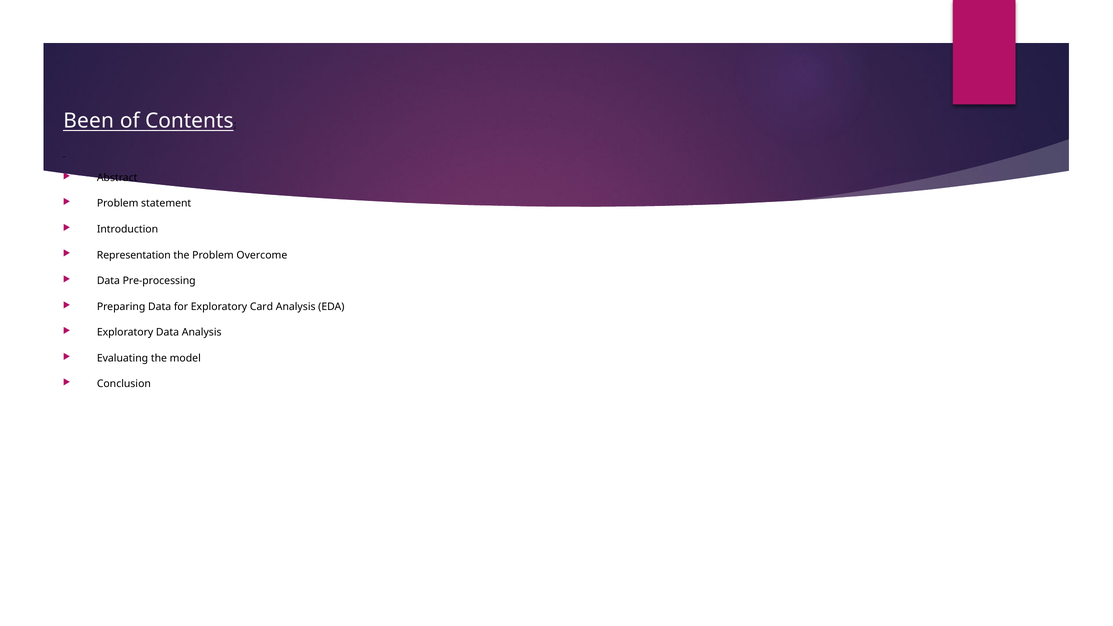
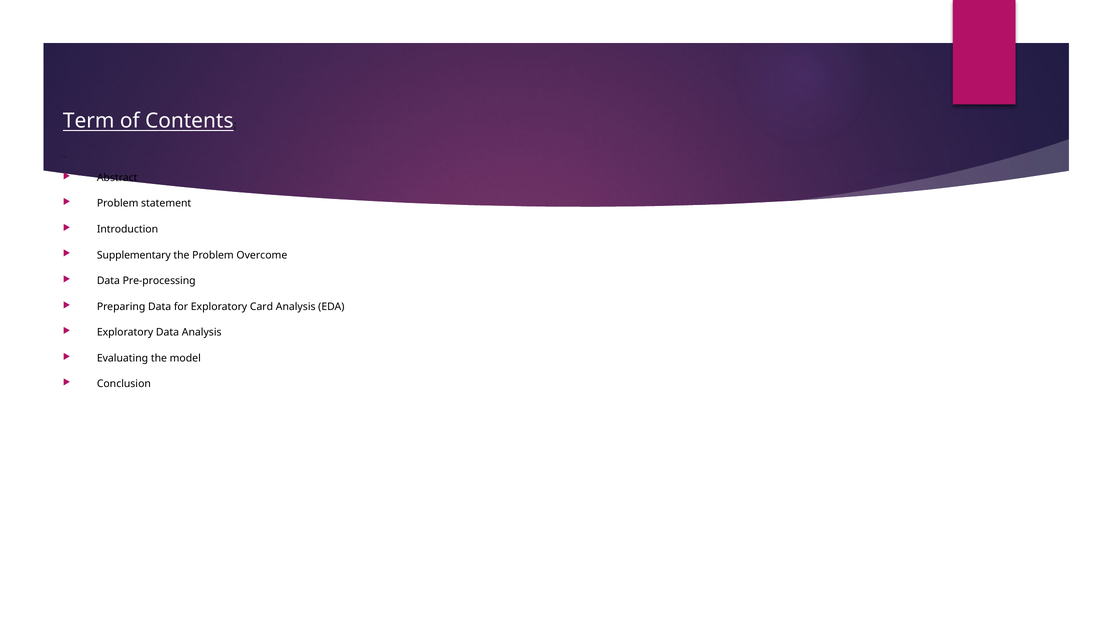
Been: Been -> Term
Representation: Representation -> Supplementary
